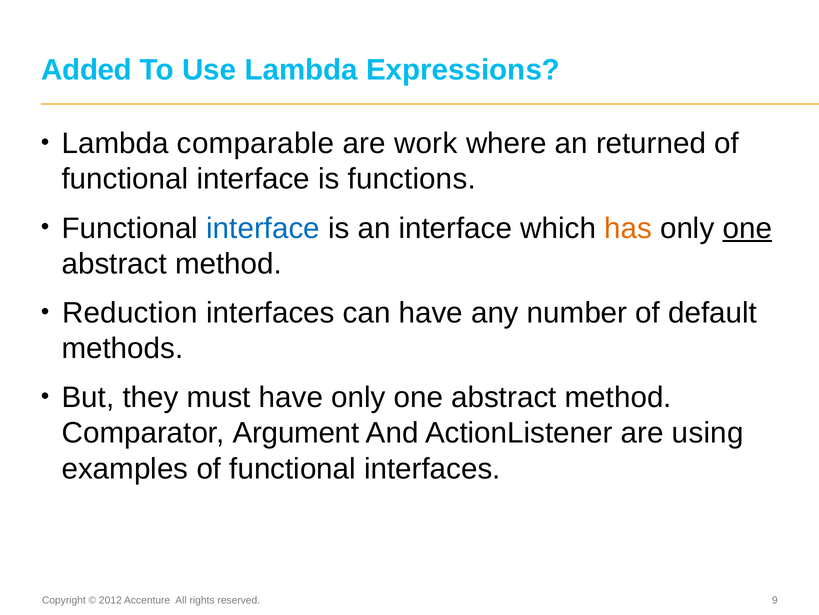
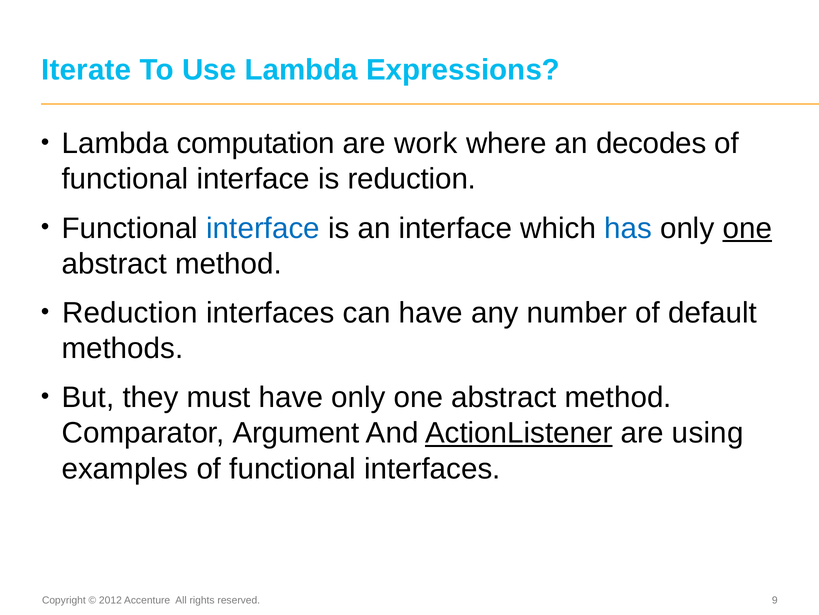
Added: Added -> Iterate
comparable: comparable -> computation
returned: returned -> decodes
is functions: functions -> reduction
has colour: orange -> blue
ActionListener underline: none -> present
